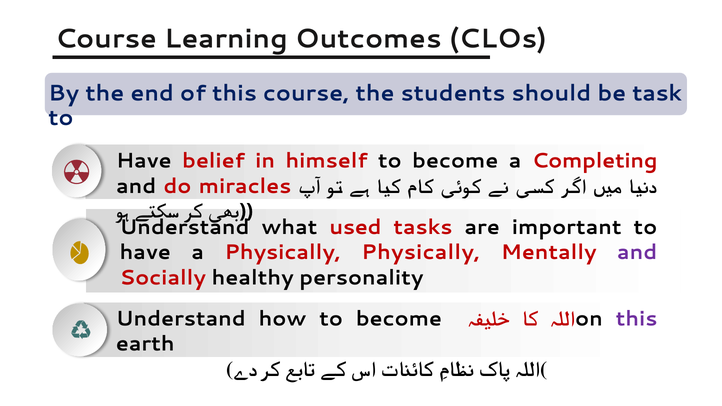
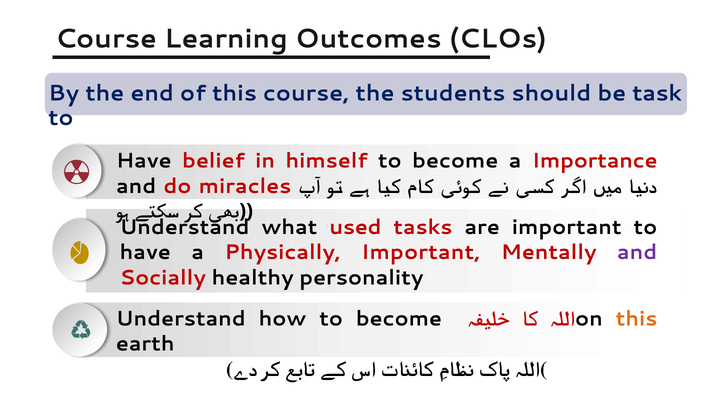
Completing: Completing -> Importance
Physically Physically: Physically -> Important
this at (637, 319) colour: purple -> orange
